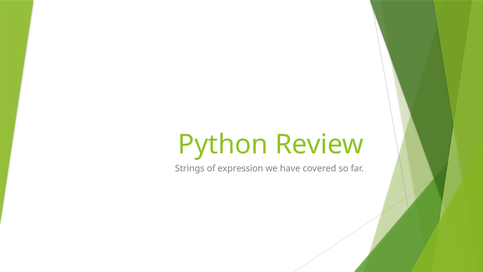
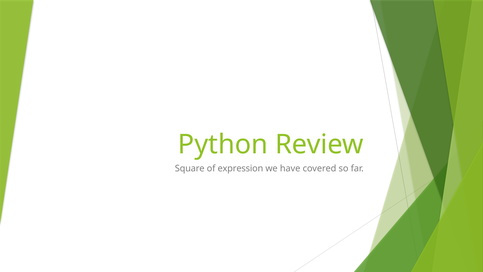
Strings: Strings -> Square
